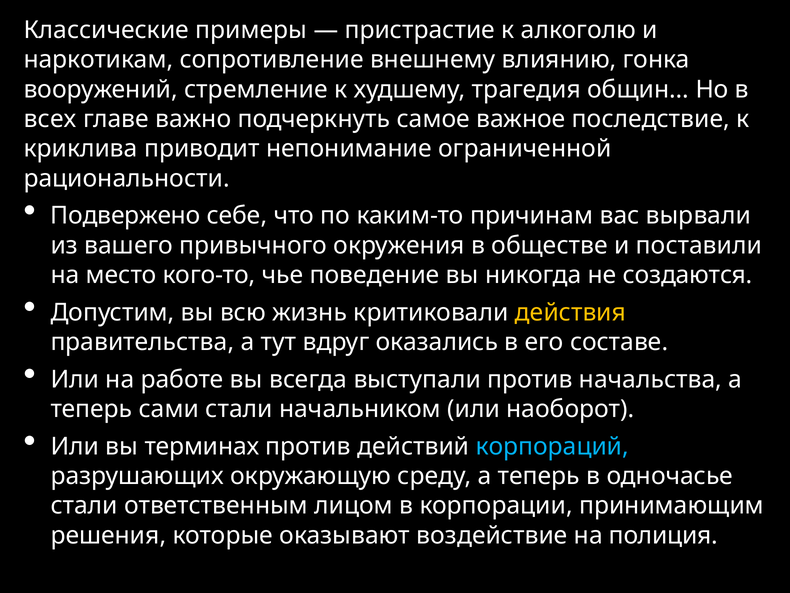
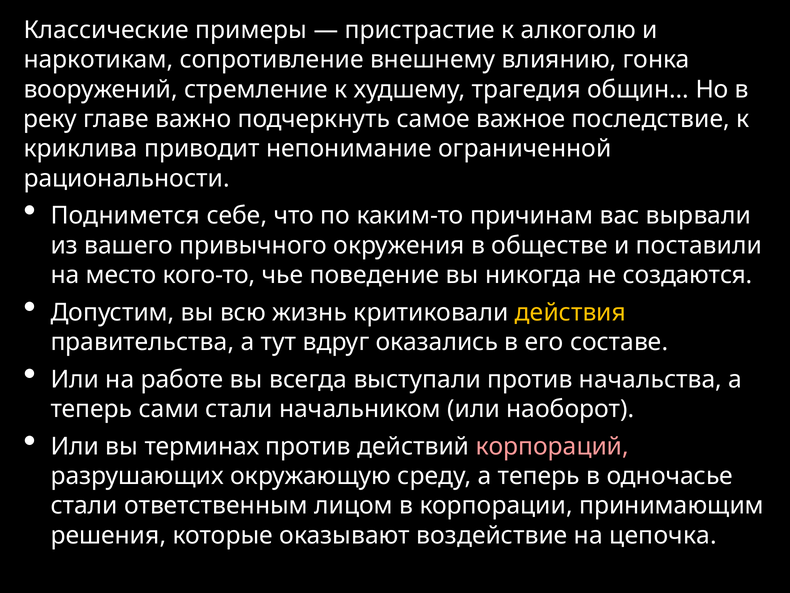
всех: всех -> реку
Подвержено: Подвержено -> Поднимется
корпораций colour: light blue -> pink
полиция: полиция -> цепочка
